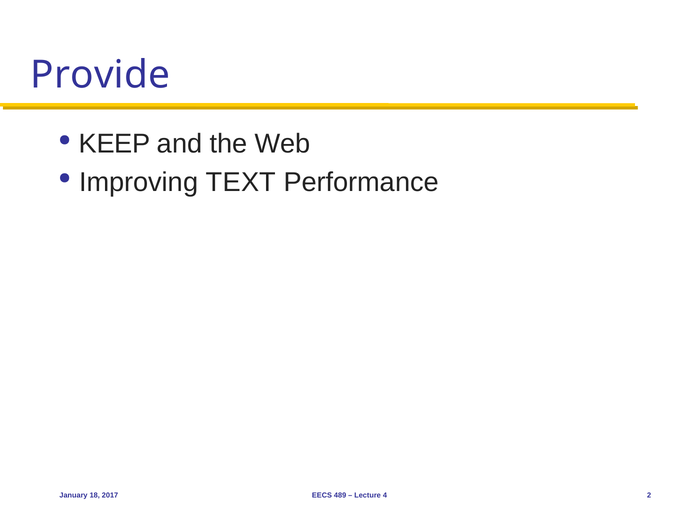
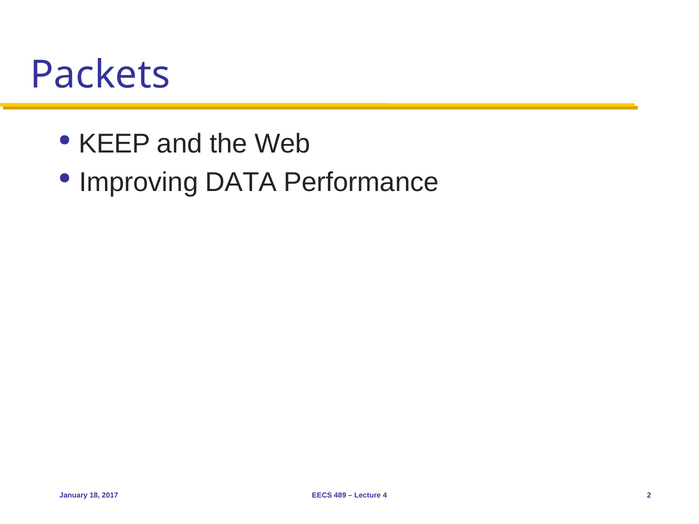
Provide: Provide -> Packets
TEXT: TEXT -> DATA
